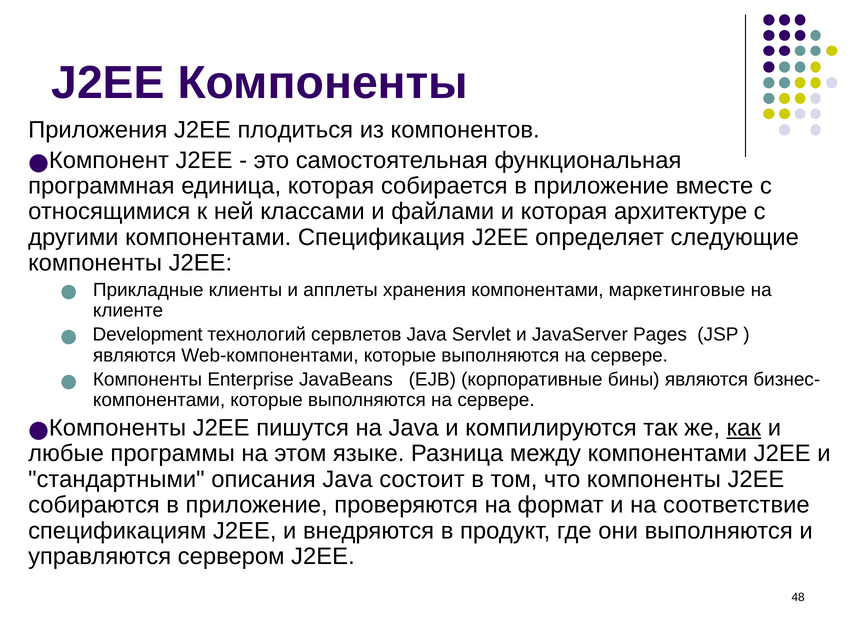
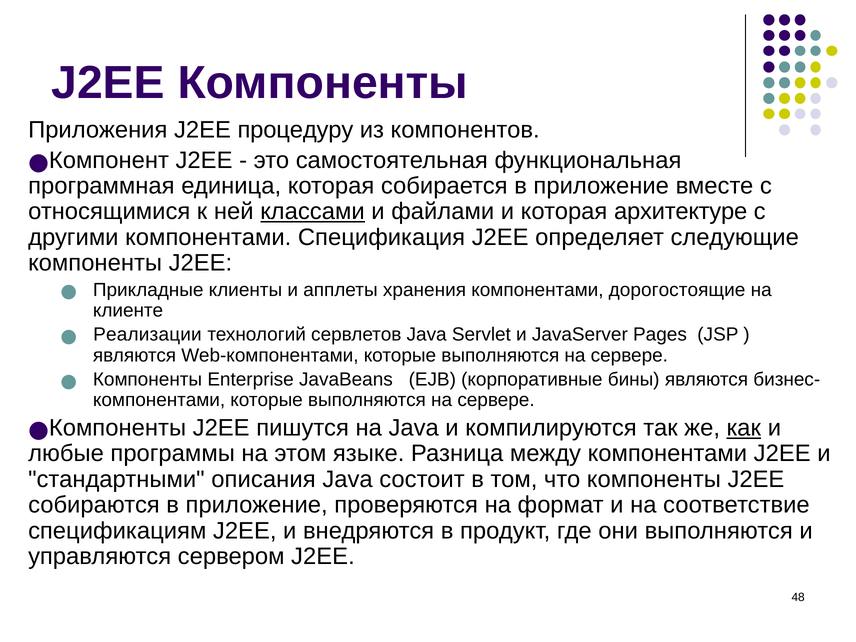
плодиться: плодиться -> процедуру
классами underline: none -> present
маркетинговые: маркетинговые -> дорогостоящие
Development: Development -> Реализации
